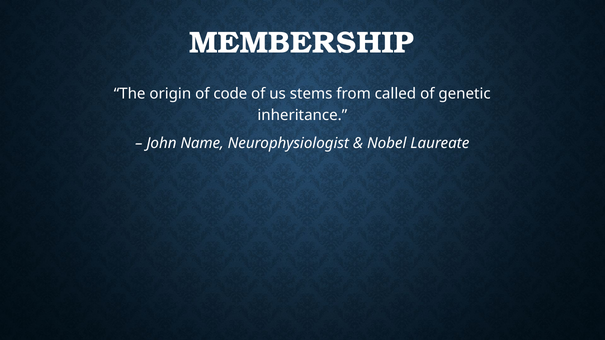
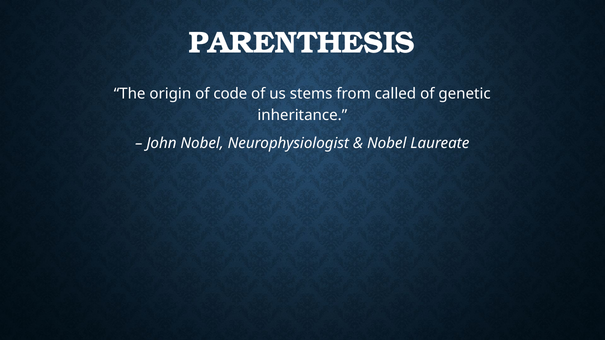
MEMBERSHIP: MEMBERSHIP -> PARENTHESIS
John Name: Name -> Nobel
